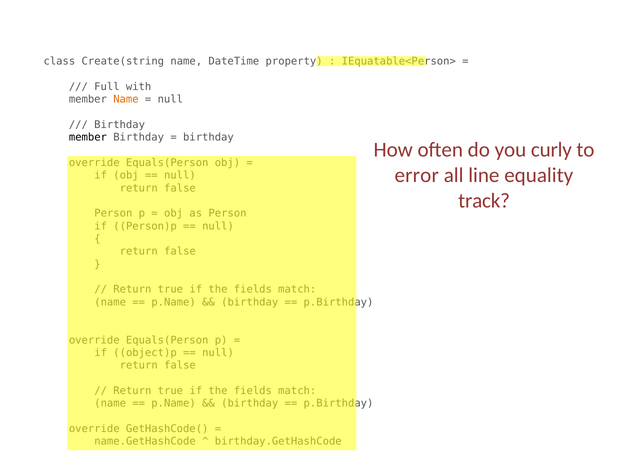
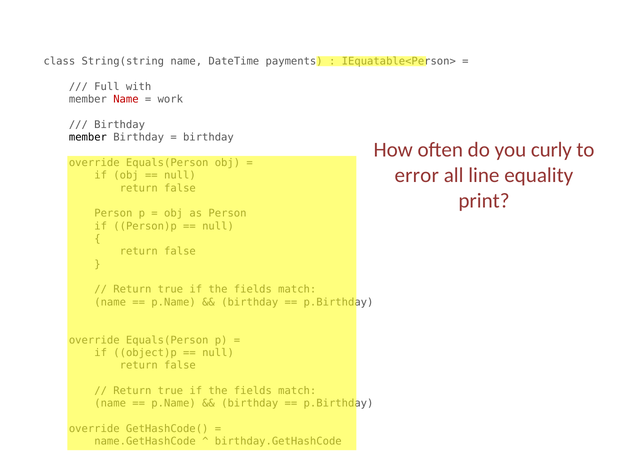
Create(string: Create(string -> String(string
property: property -> payments
Name at (126, 99) colour: orange -> red
null at (170, 99): null -> work
track: track -> print
